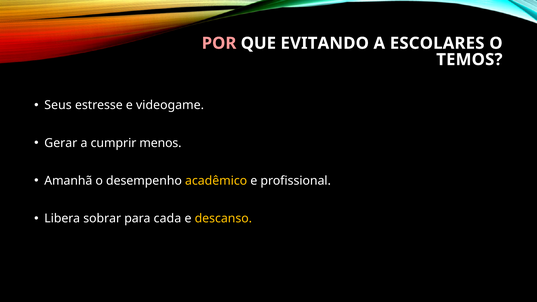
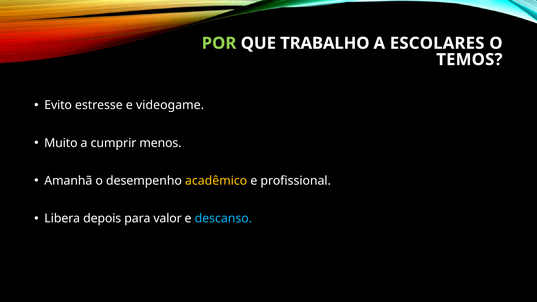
POR colour: pink -> light green
EVITANDO: EVITANDO -> TRABALHO
Seus: Seus -> Evito
Gerar: Gerar -> Muito
sobrar: sobrar -> depois
cada: cada -> valor
descanso colour: yellow -> light blue
